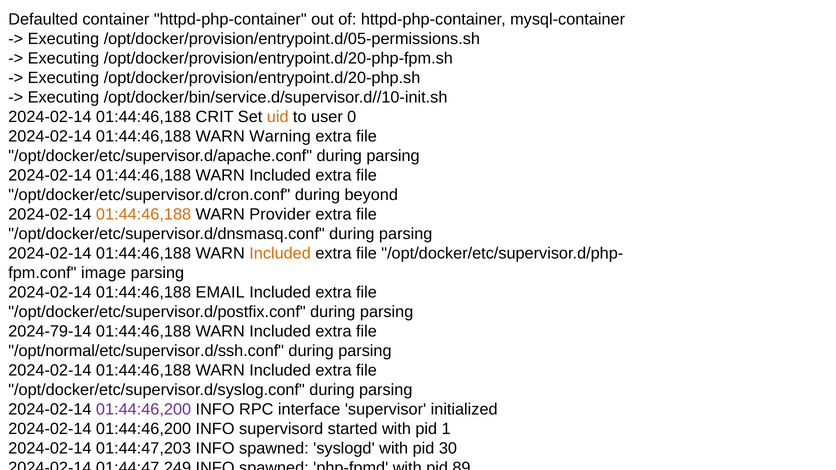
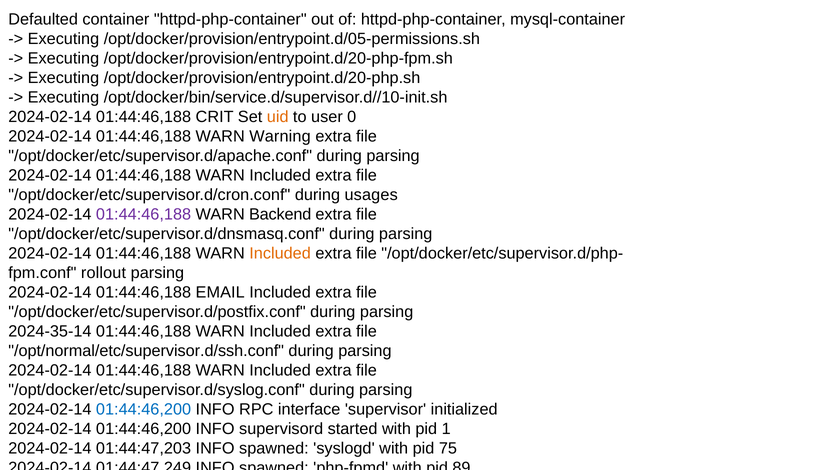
beyond: beyond -> usages
01:44:46,188 at (144, 214) colour: orange -> purple
Provider: Provider -> Backend
image: image -> rollout
2024-79-14: 2024-79-14 -> 2024-35-14
01:44:46,200 at (144, 410) colour: purple -> blue
30: 30 -> 75
